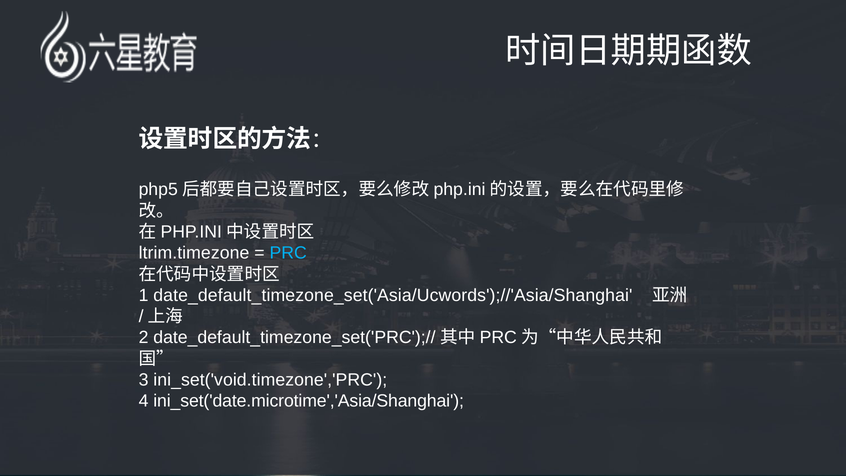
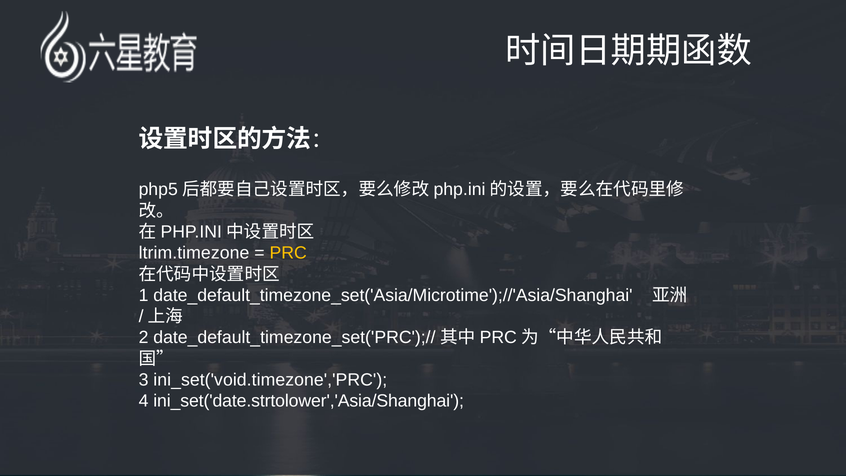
PRC colour: light blue -> yellow
date_default_timezone_set('Asia/Ucwords');//'Asia/Shanghai: date_default_timezone_set('Asia/Ucwords');//'Asia/Shanghai -> date_default_timezone_set('Asia/Microtime');//'Asia/Shanghai
ini_set('date.microtime','Asia/Shanghai: ini_set('date.microtime','Asia/Shanghai -> ini_set('date.strtolower','Asia/Shanghai
